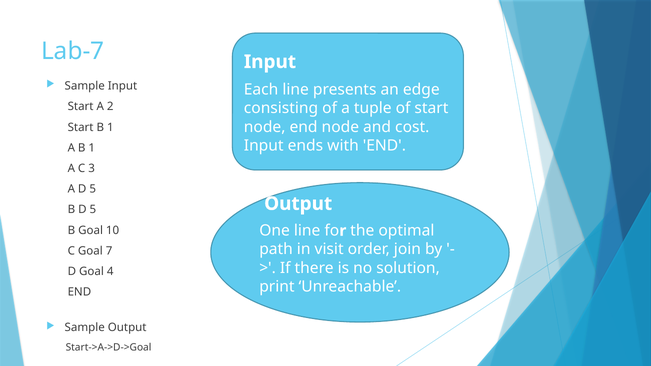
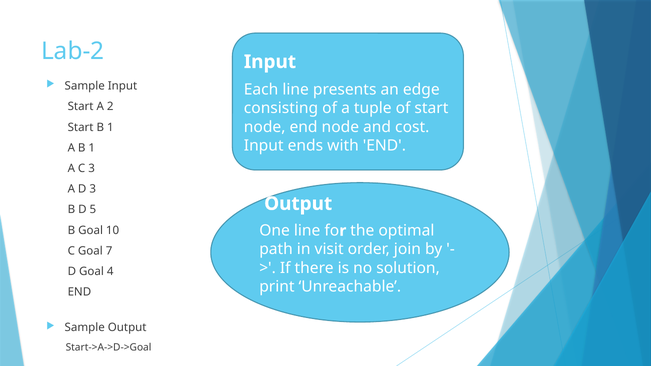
Lab-7: Lab-7 -> Lab-2
A D 5: 5 -> 3
